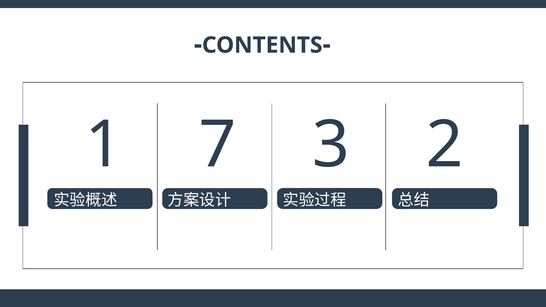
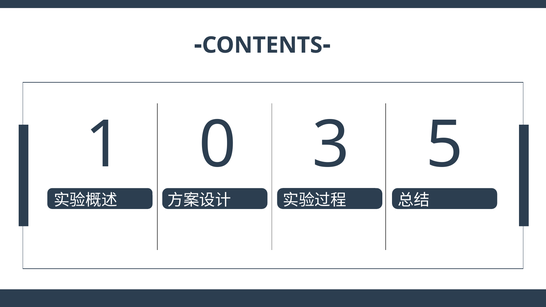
7: 7 -> 0
2: 2 -> 5
